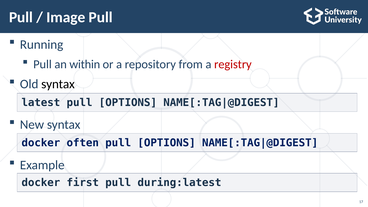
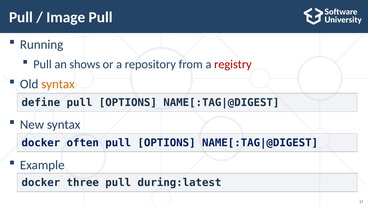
within: within -> shows
syntax at (58, 84) colour: black -> orange
latest: latest -> define
first: first -> three
